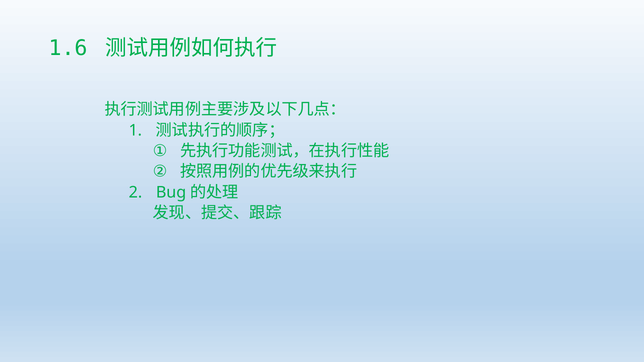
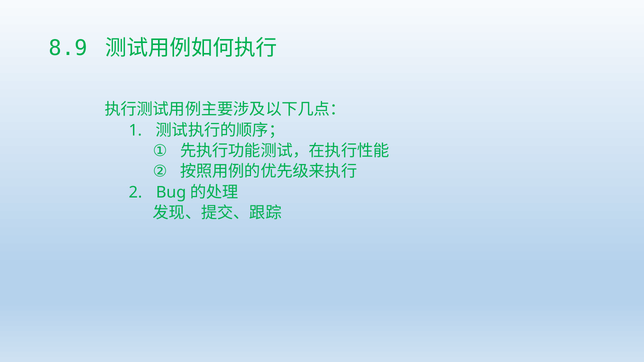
1.6: 1.6 -> 8.9
